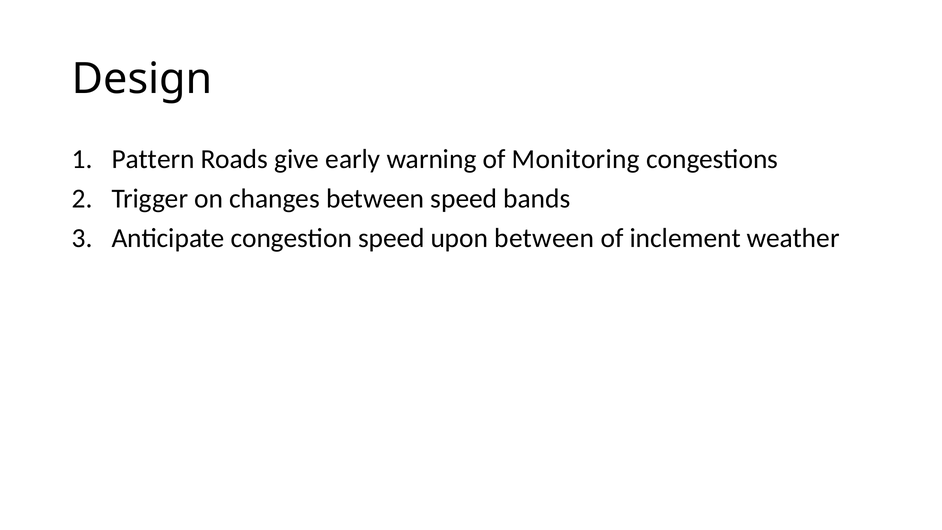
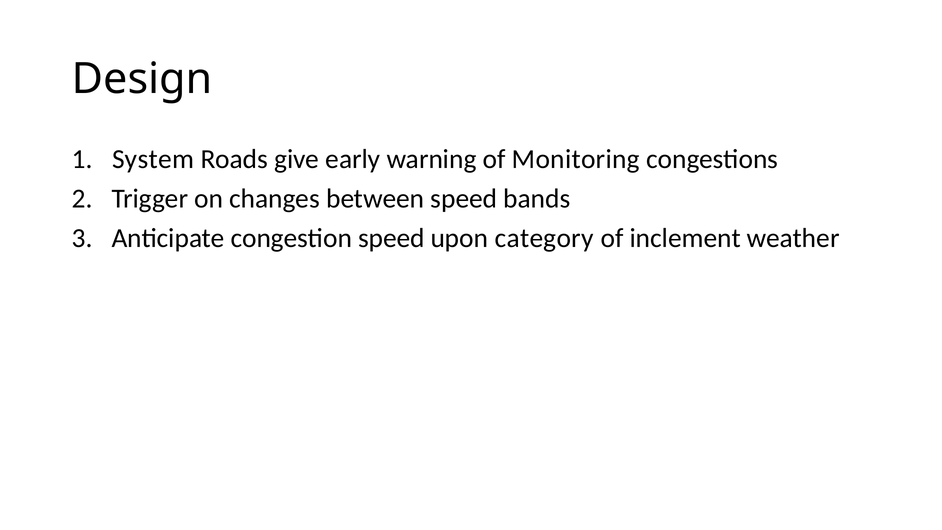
Pattern: Pattern -> System
upon between: between -> category
